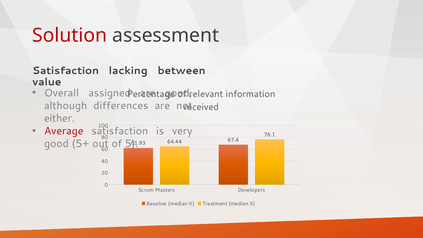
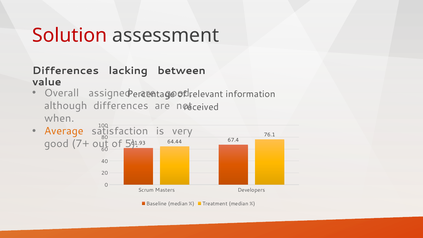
Satisfaction at (66, 71): Satisfaction -> Differences
either: either -> when
Average colour: red -> orange
5+: 5+ -> 7+
